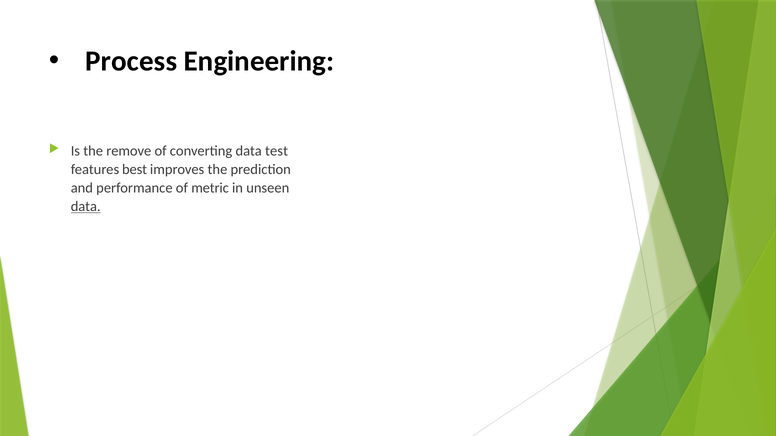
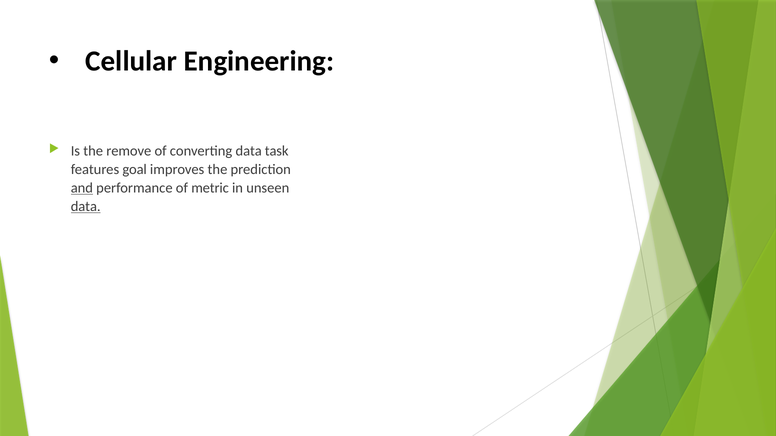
Process: Process -> Cellular
test: test -> task
best: best -> goal
and underline: none -> present
